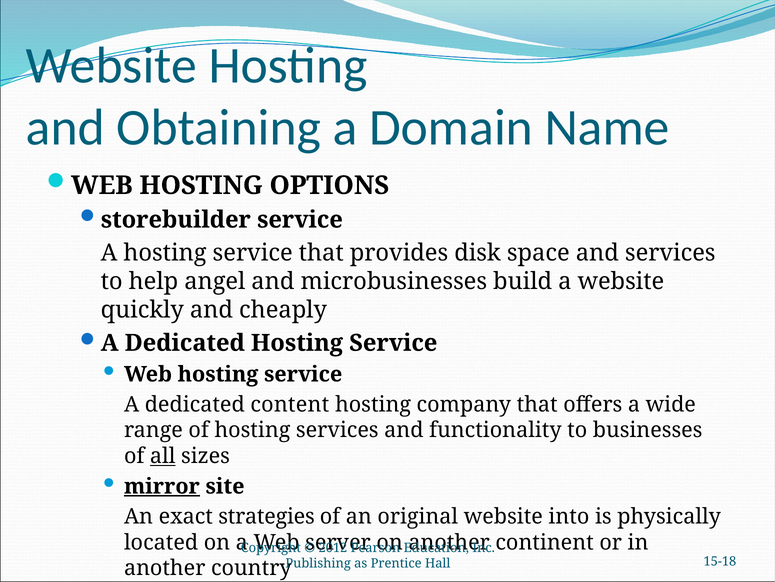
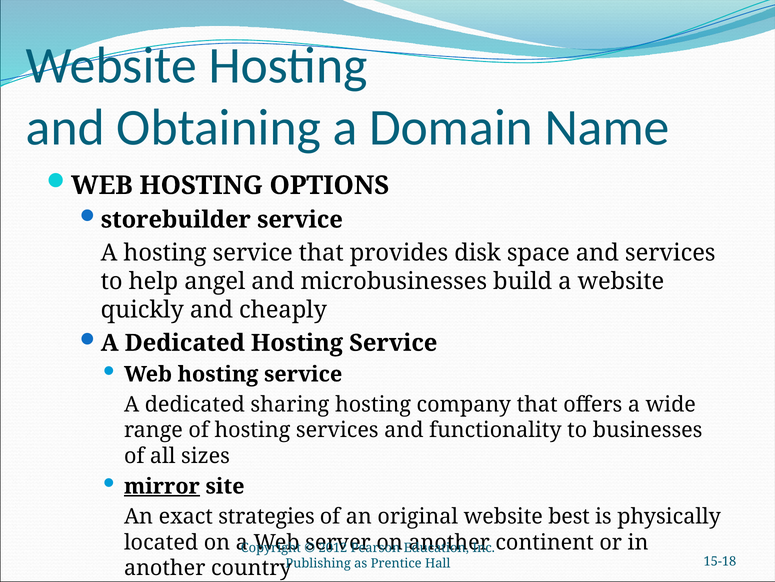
content: content -> sharing
all underline: present -> none
into: into -> best
